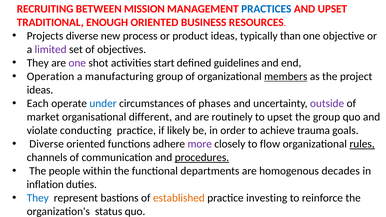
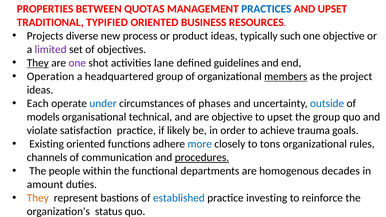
RECRUITING: RECRUITING -> PROPERTIES
MISSION: MISSION -> QUOTAS
ENOUGH: ENOUGH -> TYPIFIED
than: than -> such
They at (38, 63) underline: none -> present
start: start -> lane
manufacturing: manufacturing -> headquartered
outside colour: purple -> blue
market: market -> models
different: different -> technical
are routinely: routinely -> objective
conducting: conducting -> satisfaction
Diverse at (47, 144): Diverse -> Existing
more colour: purple -> blue
flow: flow -> tons
rules underline: present -> none
inflation: inflation -> amount
They at (38, 198) colour: blue -> orange
established colour: orange -> blue
